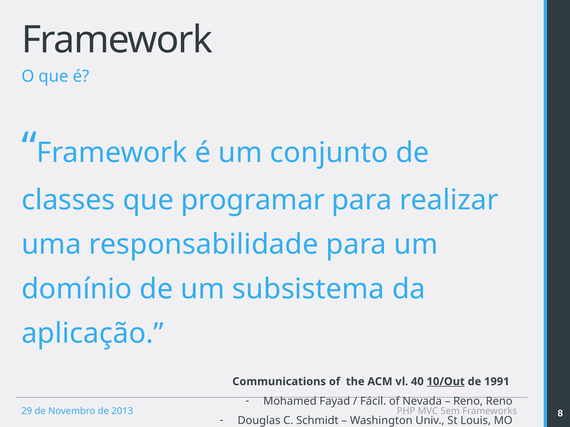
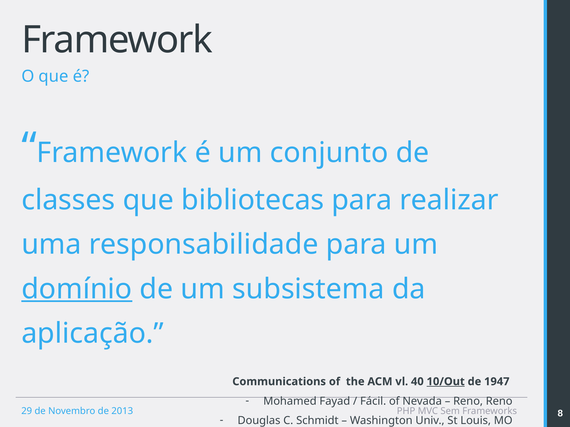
programar: programar -> bibliotecas
domínio underline: none -> present
1991: 1991 -> 1947
